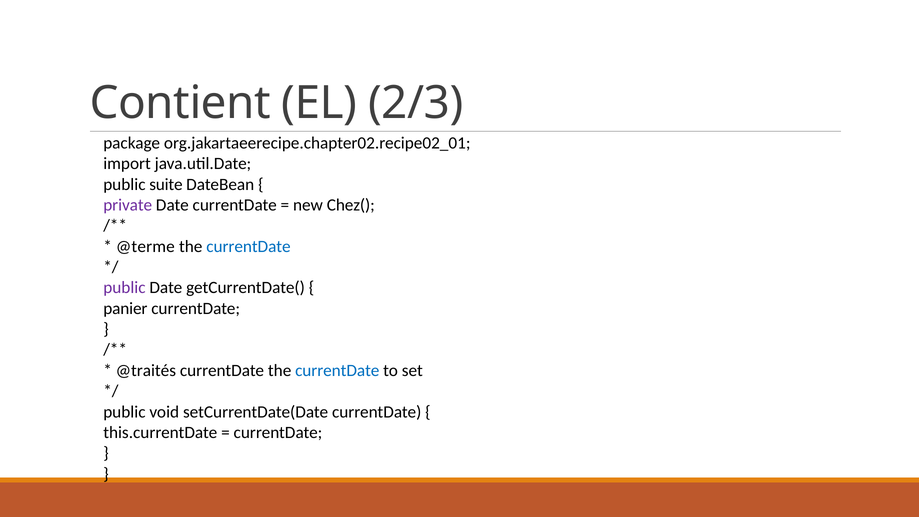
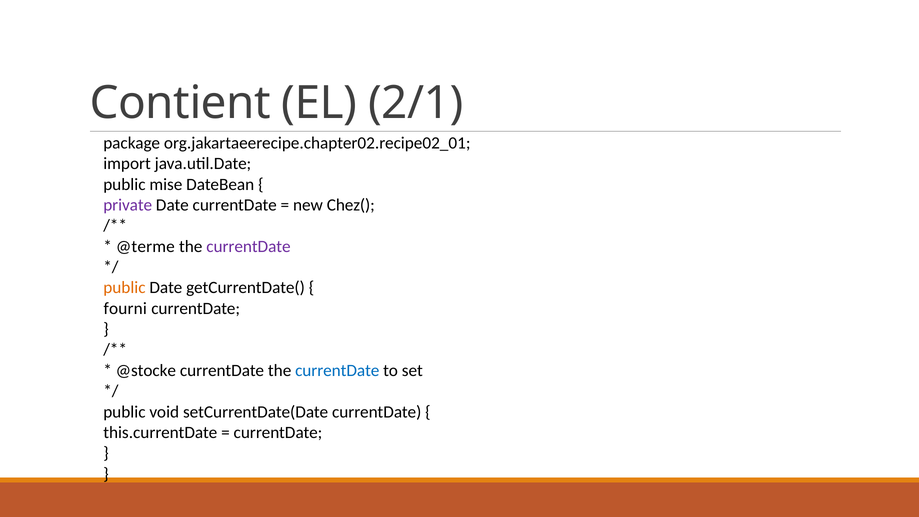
2/3: 2/3 -> 2/1
suite: suite -> mise
currentDate at (248, 246) colour: blue -> purple
public at (124, 288) colour: purple -> orange
panier: panier -> fourni
@traités: @traités -> @stocke
